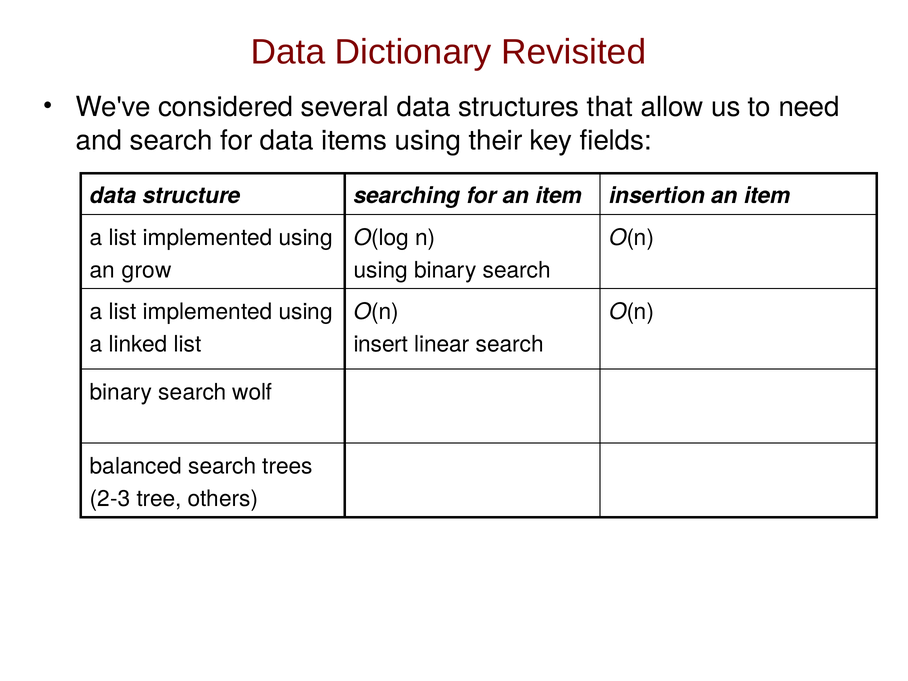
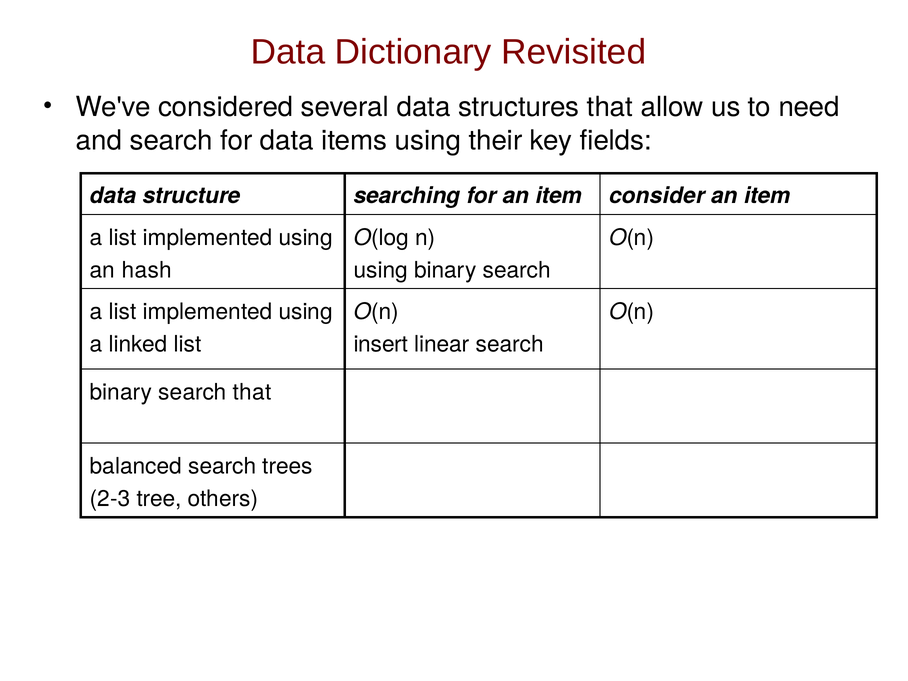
insertion: insertion -> consider
grow: grow -> hash
search wolf: wolf -> that
